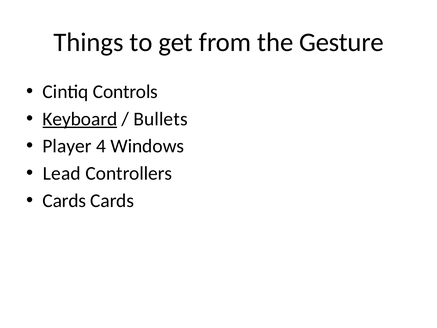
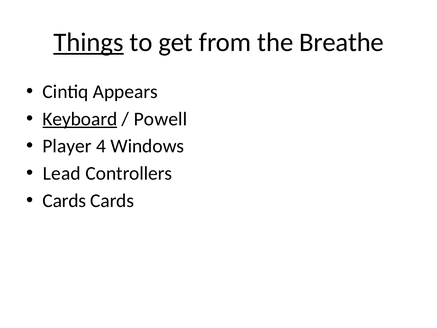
Things underline: none -> present
Gesture: Gesture -> Breathe
Controls: Controls -> Appears
Bullets: Bullets -> Powell
